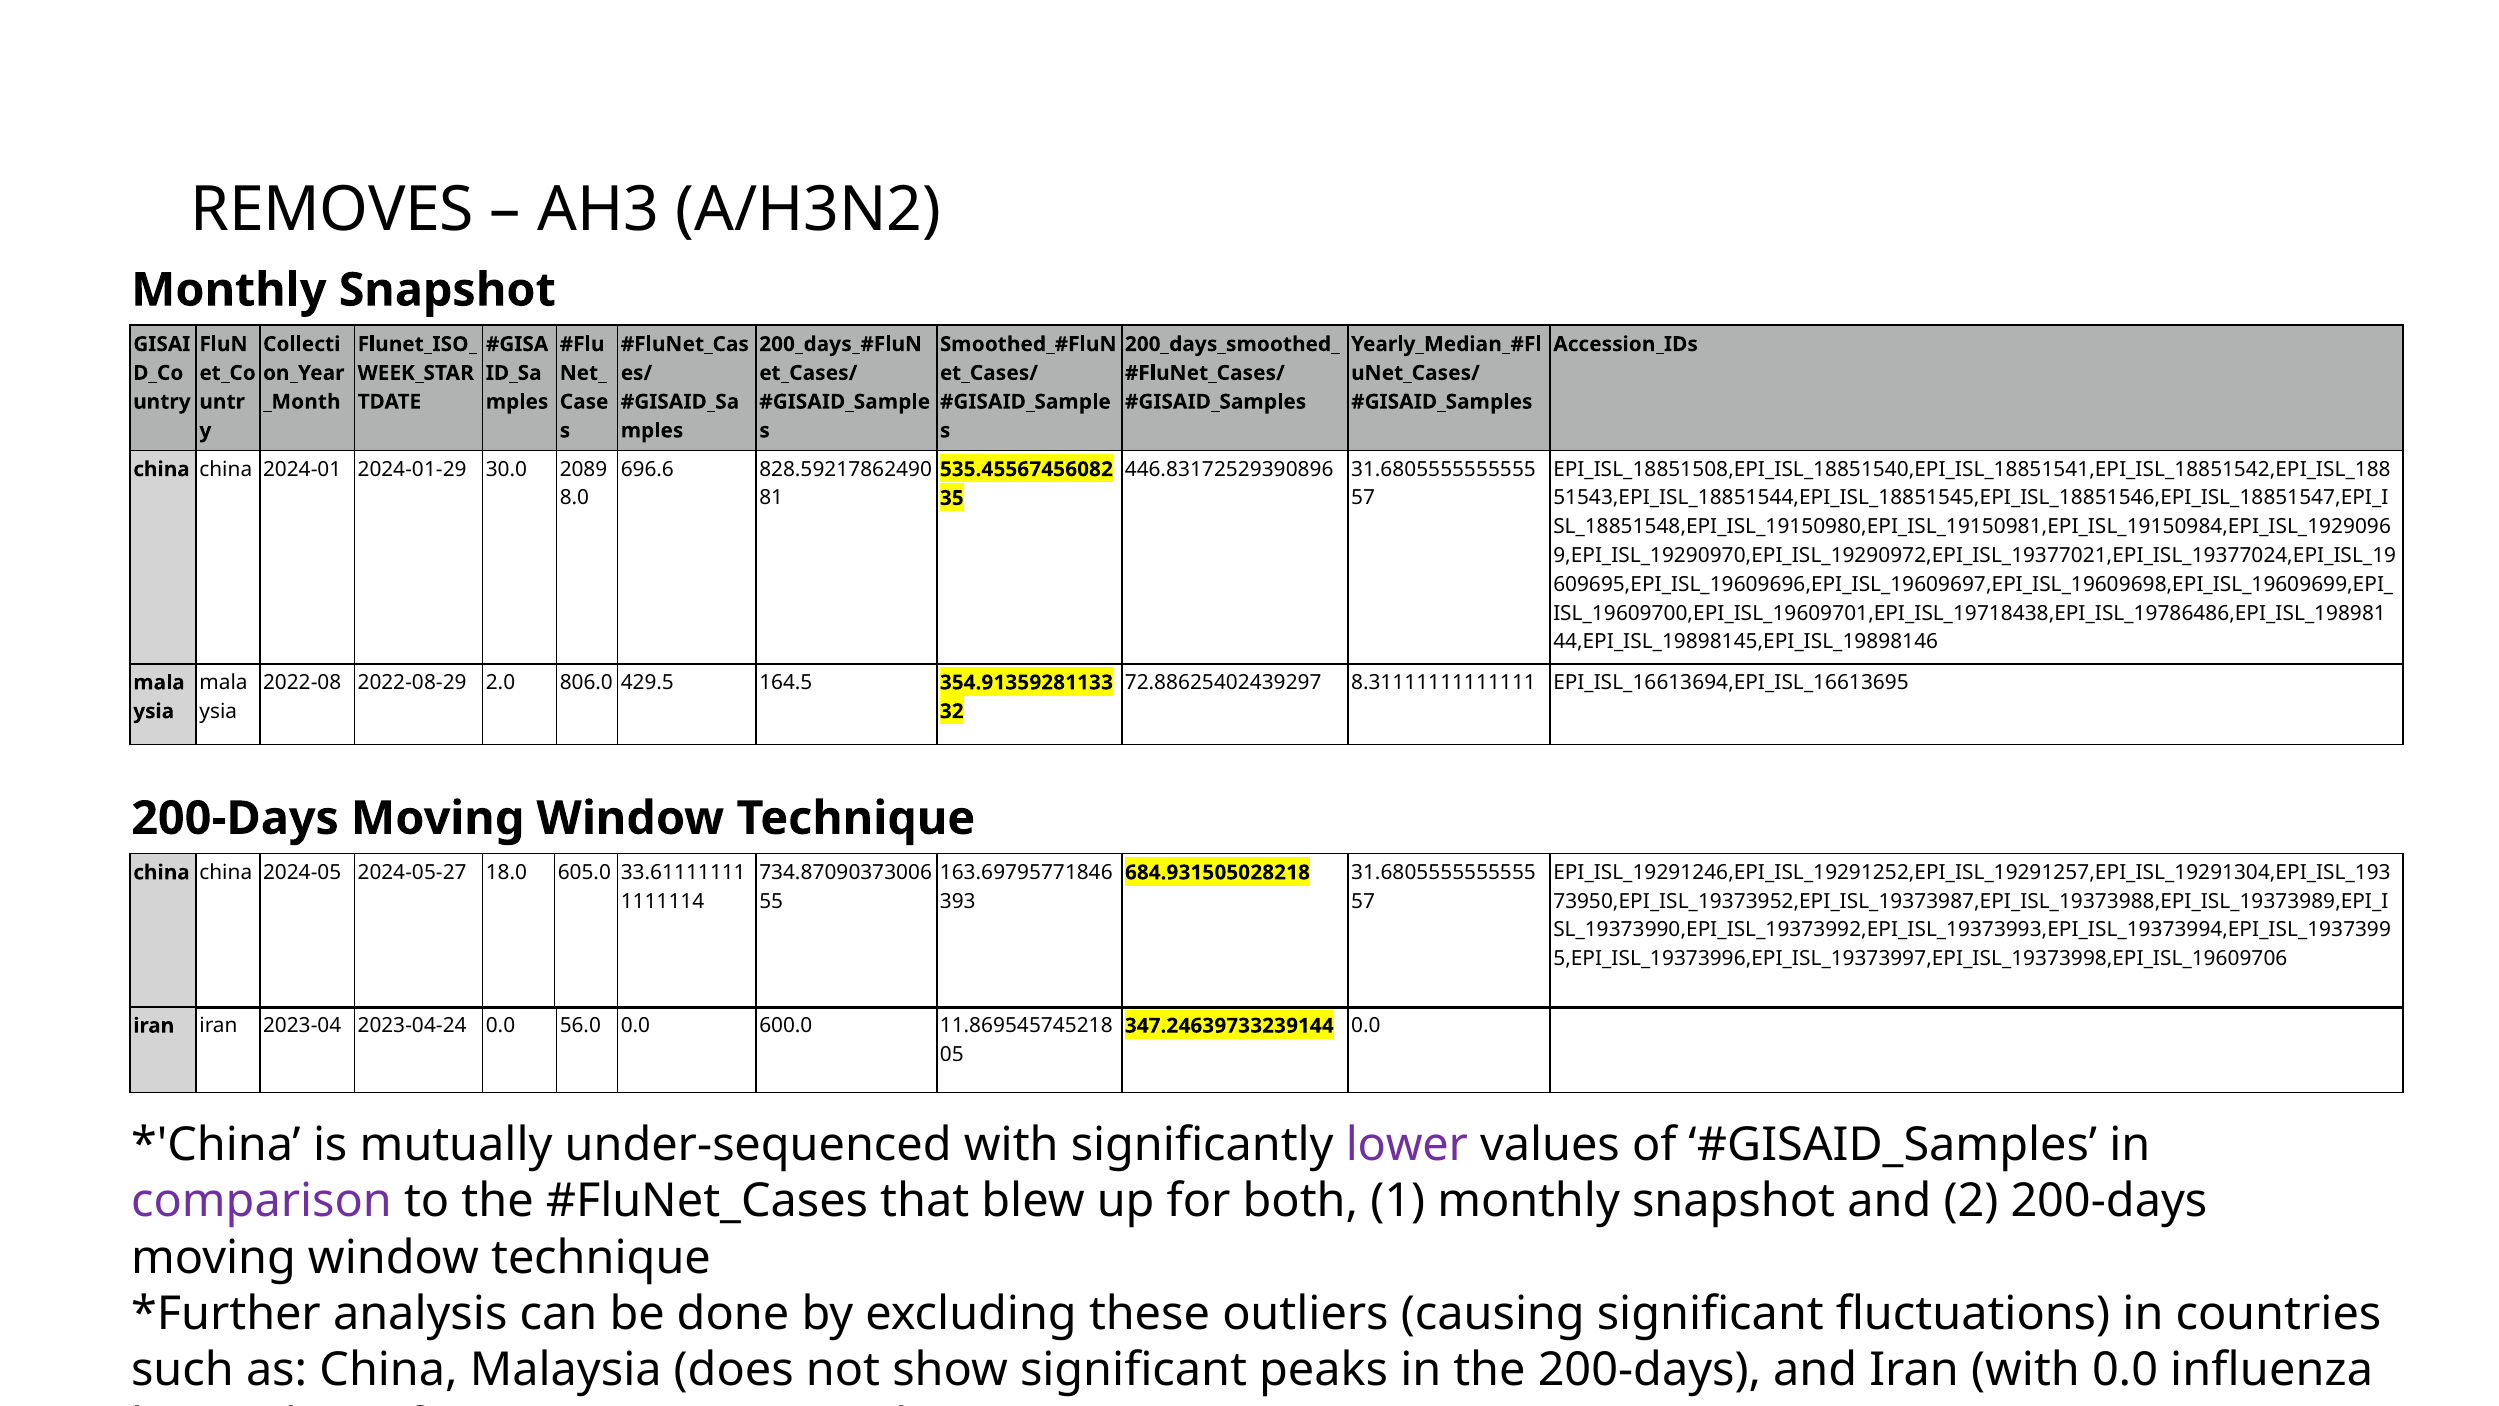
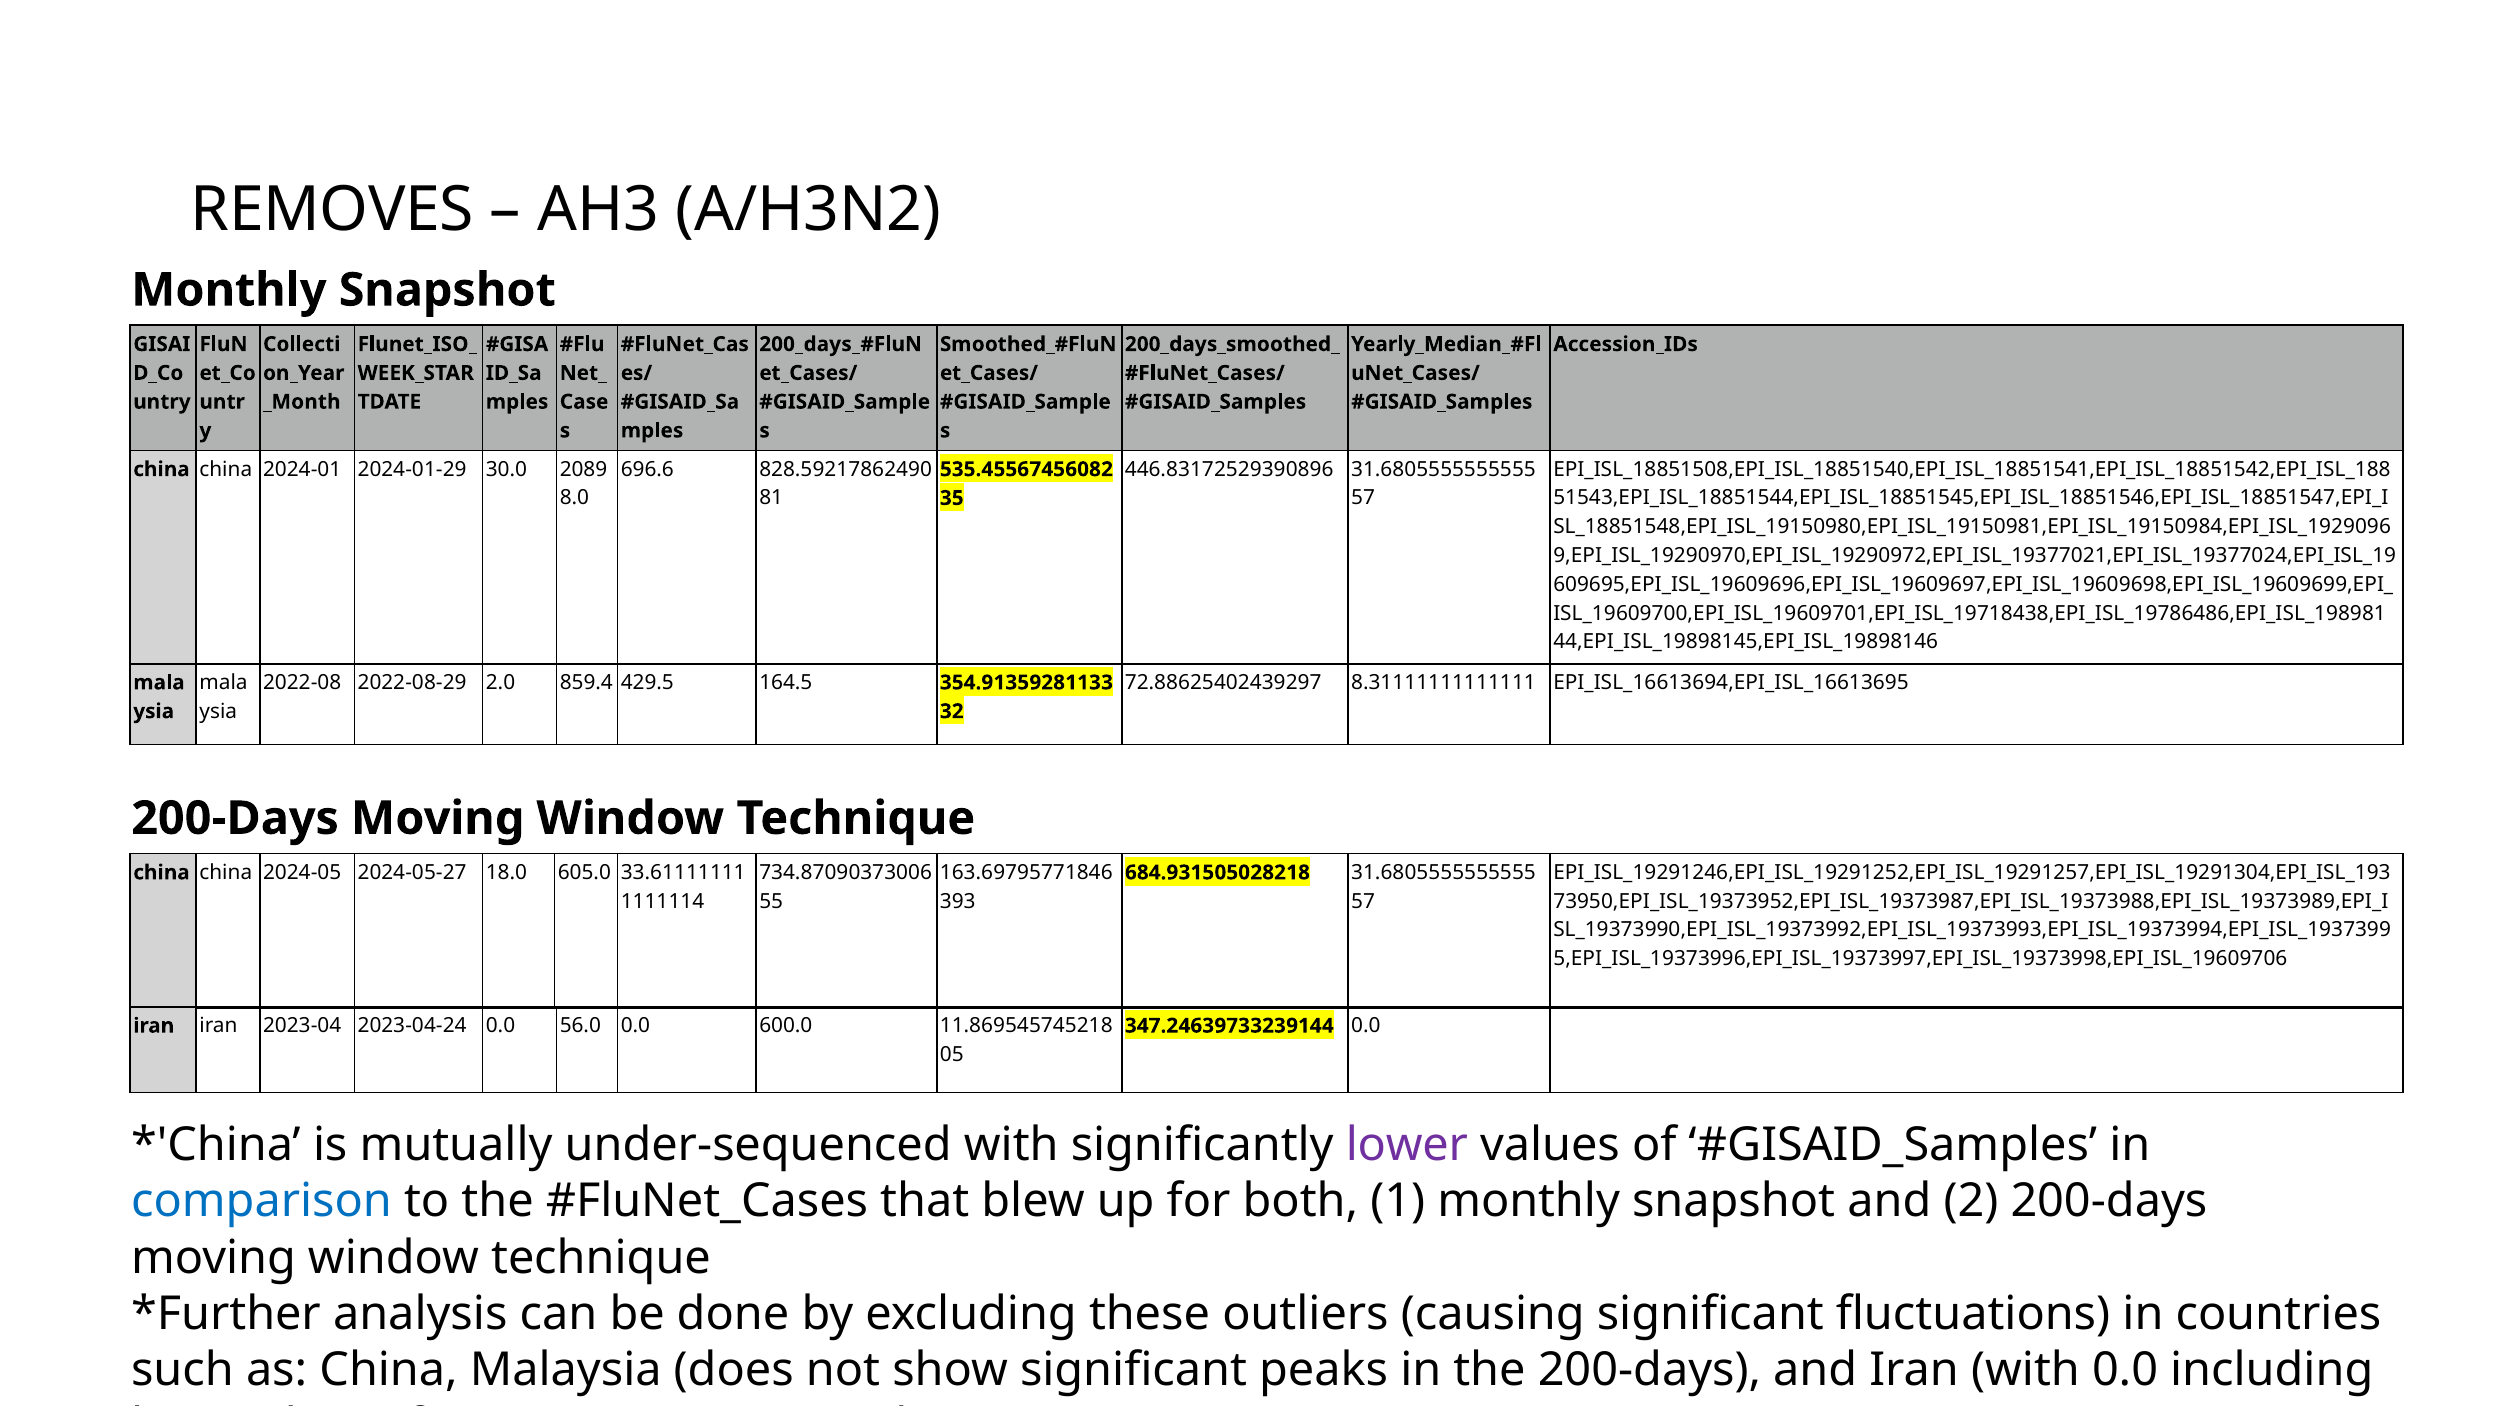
806.0: 806.0 -> 859.4
comparison colour: purple -> blue
influenza: influenza -> including
